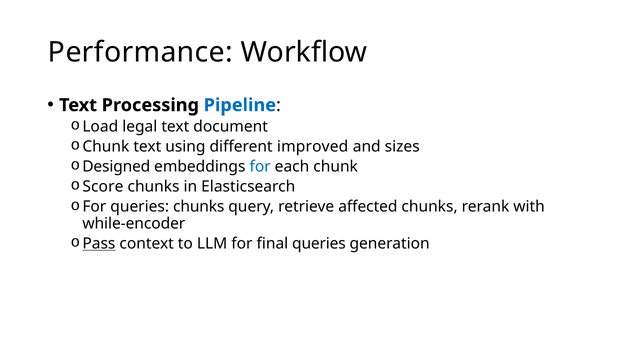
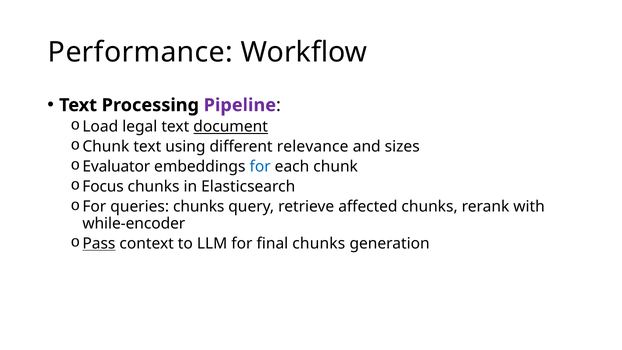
Pipeline colour: blue -> purple
document underline: none -> present
improved: improved -> relevance
Designed: Designed -> Evaluator
Score: Score -> Focus
final queries: queries -> chunks
